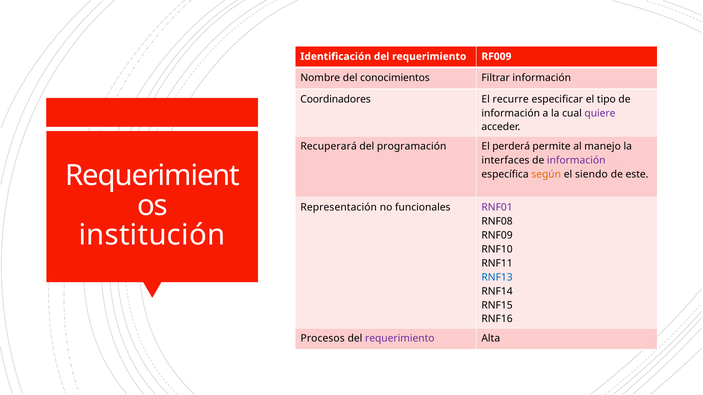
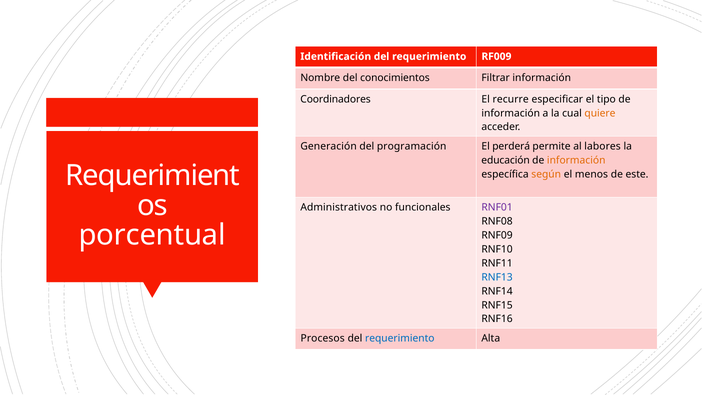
quiere colour: purple -> orange
Recuperará: Recuperará -> Generación
manejo: manejo -> labores
interfaces: interfaces -> educación
información at (576, 160) colour: purple -> orange
siendo: siendo -> menos
Representación: Representación -> Administrativos
institución: institución -> porcentual
requerimiento at (400, 339) colour: purple -> blue
